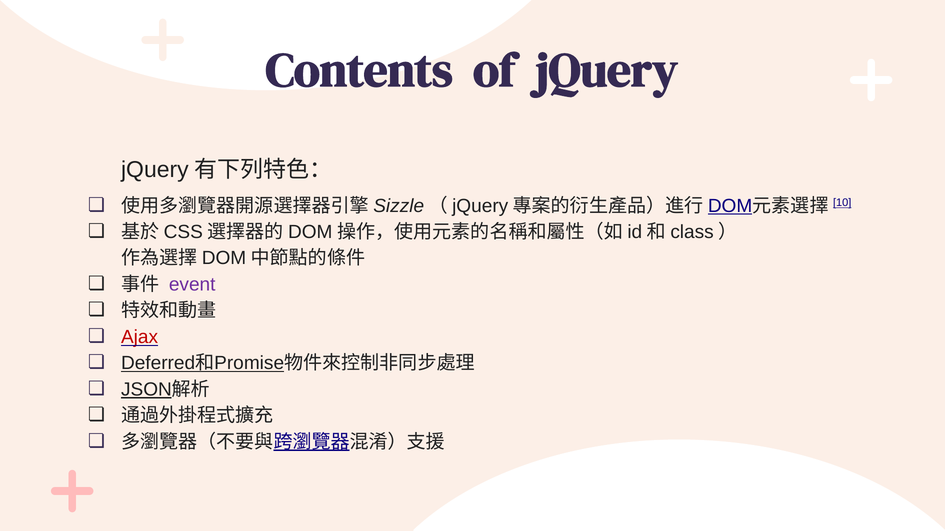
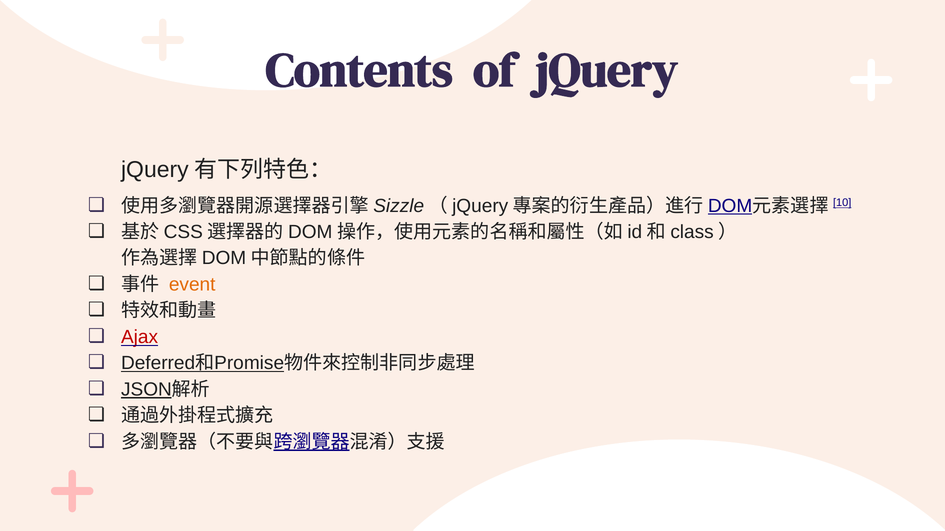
event colour: purple -> orange
